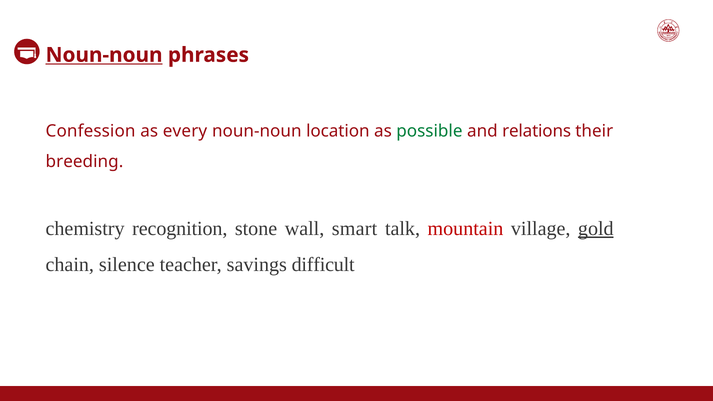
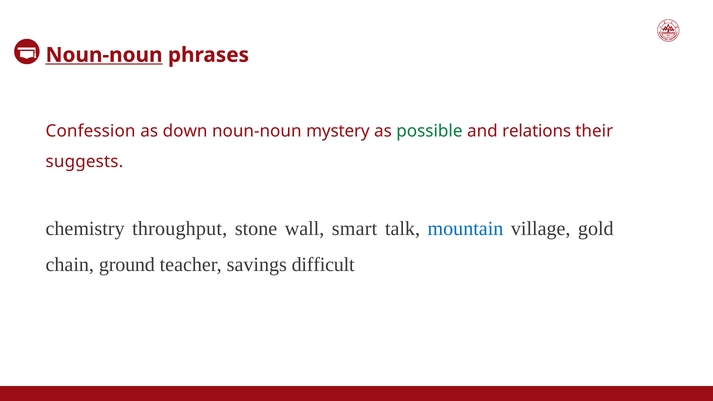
every: every -> down
location: location -> mystery
breeding: breeding -> suggests
recognition: recognition -> throughput
mountain colour: red -> blue
gold underline: present -> none
silence: silence -> ground
